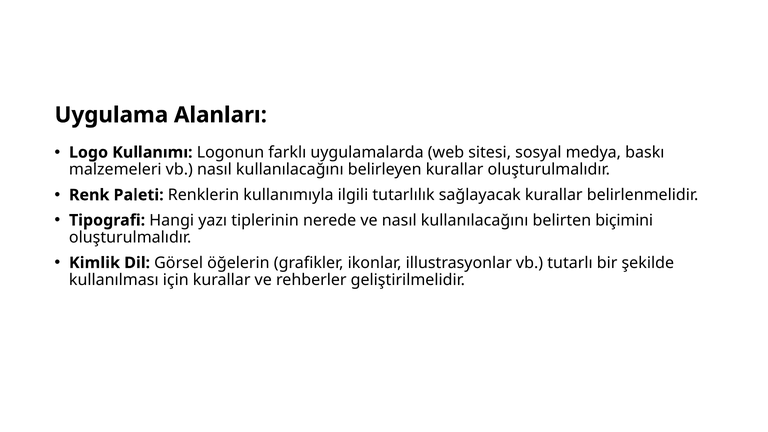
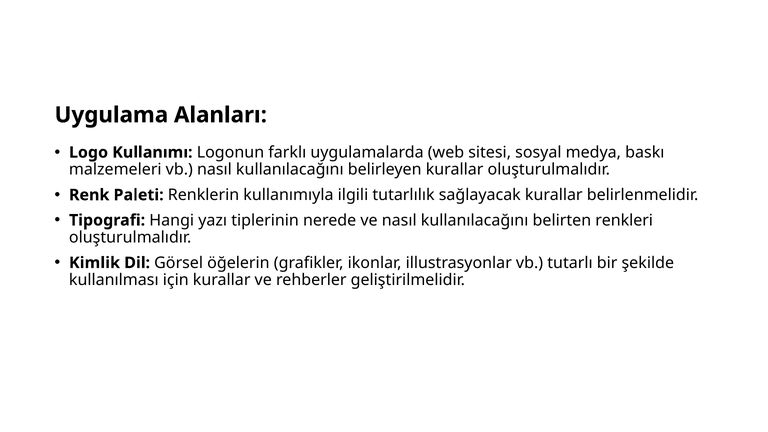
biçimini: biçimini -> renkleri
